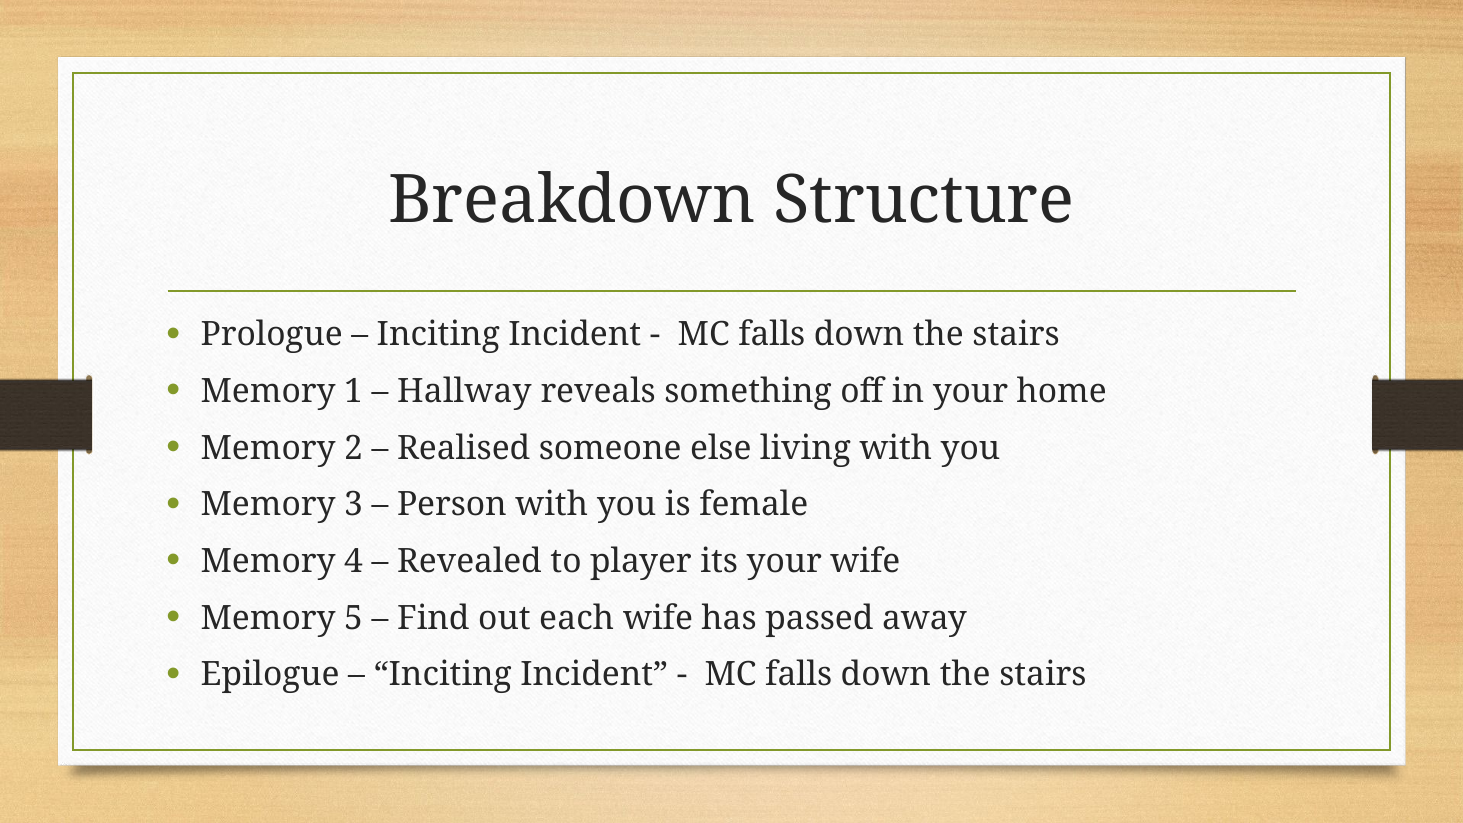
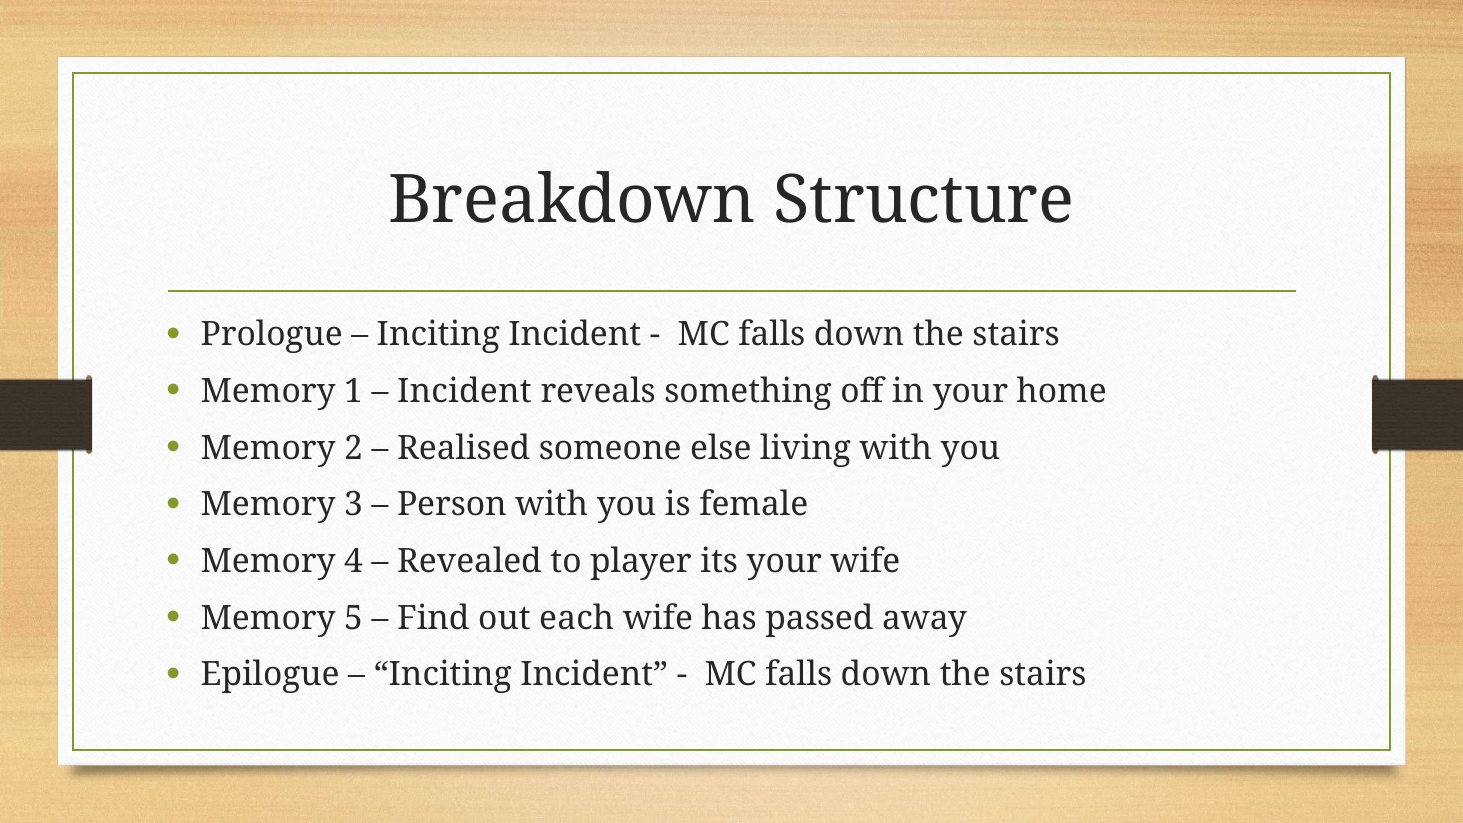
Hallway at (464, 391): Hallway -> Incident
